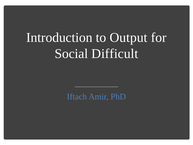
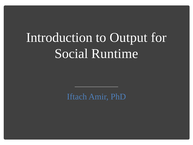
Difficult: Difficult -> Runtime
